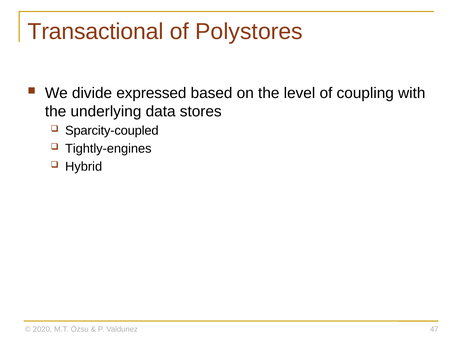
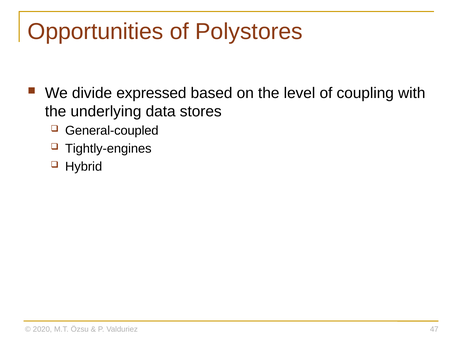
Transactional: Transactional -> Opportunities
Sparcity-coupled: Sparcity-coupled -> General-coupled
